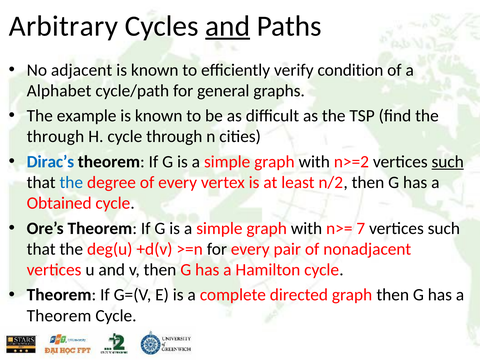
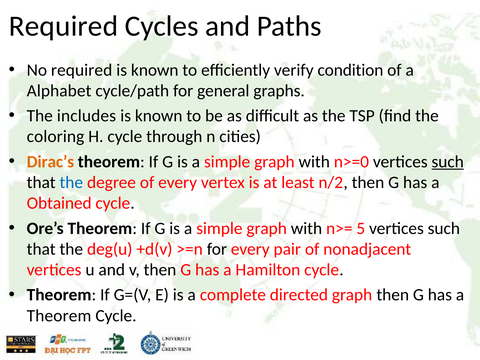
Arbitrary at (63, 26): Arbitrary -> Required
and at (228, 26) underline: present -> none
No adjacent: adjacent -> required
example: example -> includes
through at (55, 137): through -> coloring
Dirac’s colour: blue -> orange
n>=2: n>=2 -> n>=0
7: 7 -> 5
